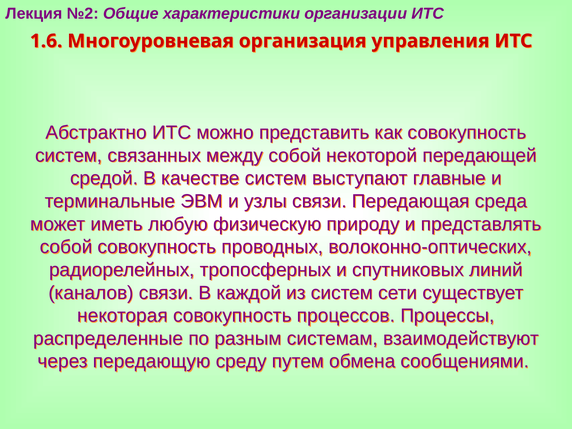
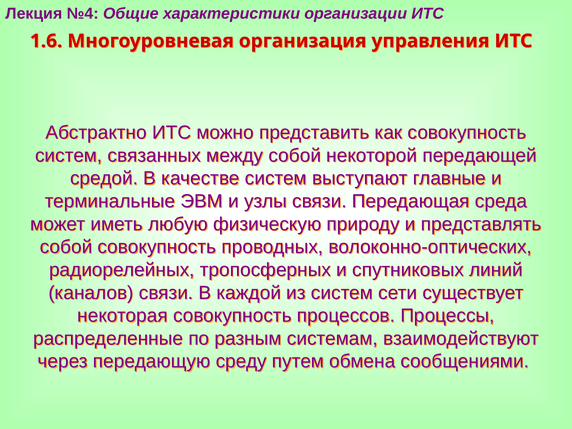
№2: №2 -> №4
